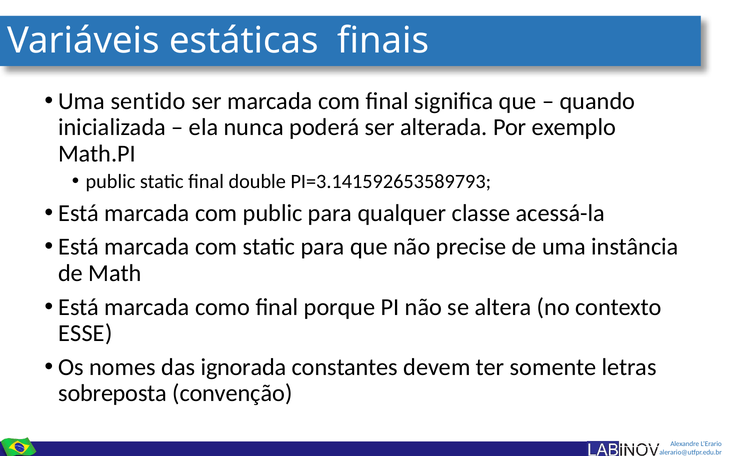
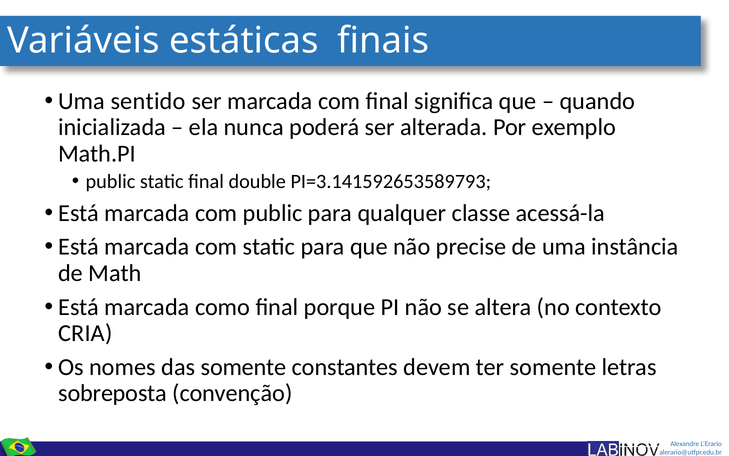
ESSE: ESSE -> CRIA
das ignorada: ignorada -> somente
